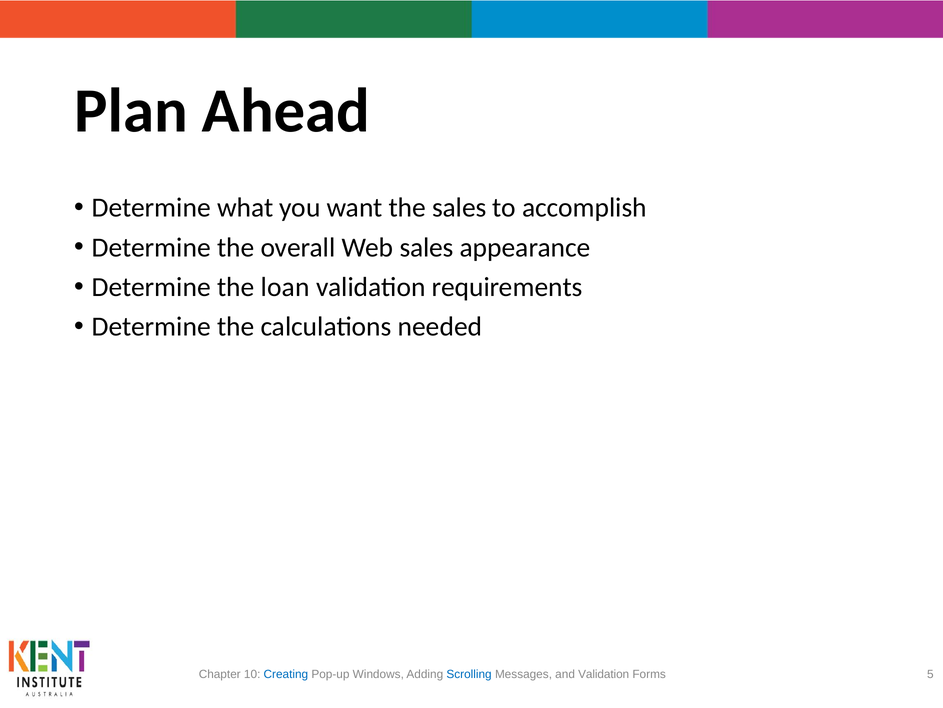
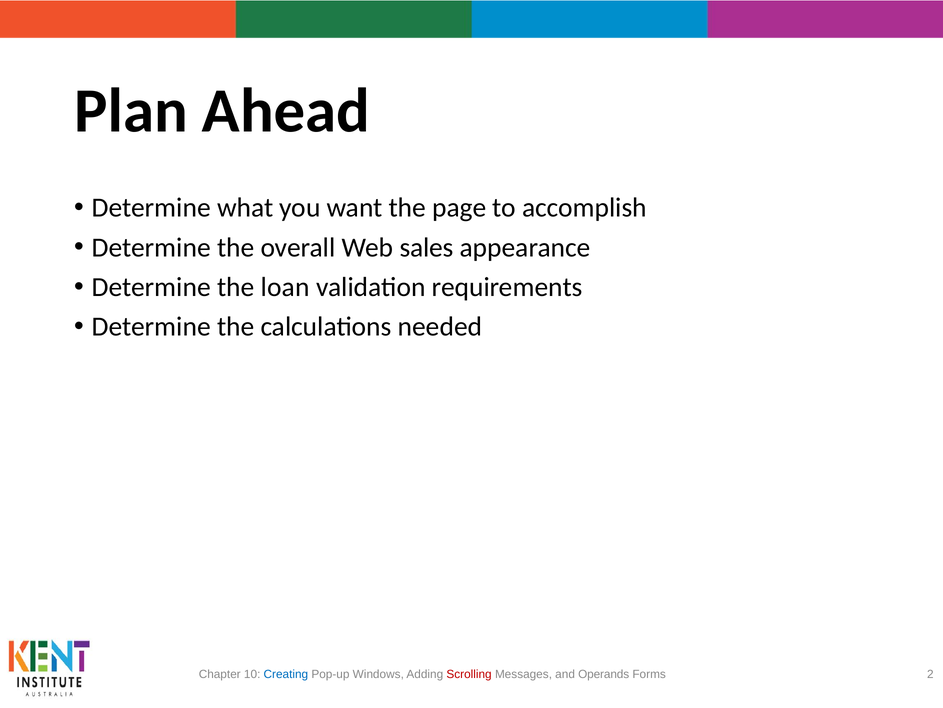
the sales: sales -> page
Scrolling colour: blue -> red
and Validation: Validation -> Operands
5: 5 -> 2
